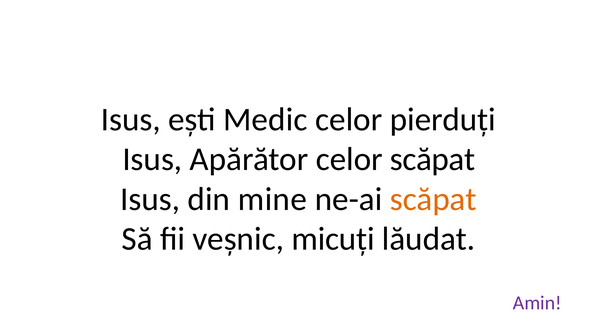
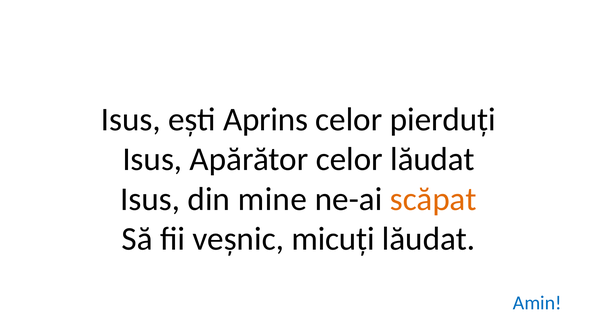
Medic: Medic -> Aprins
celor scăpat: scăpat -> lăudat
Amin colour: purple -> blue
